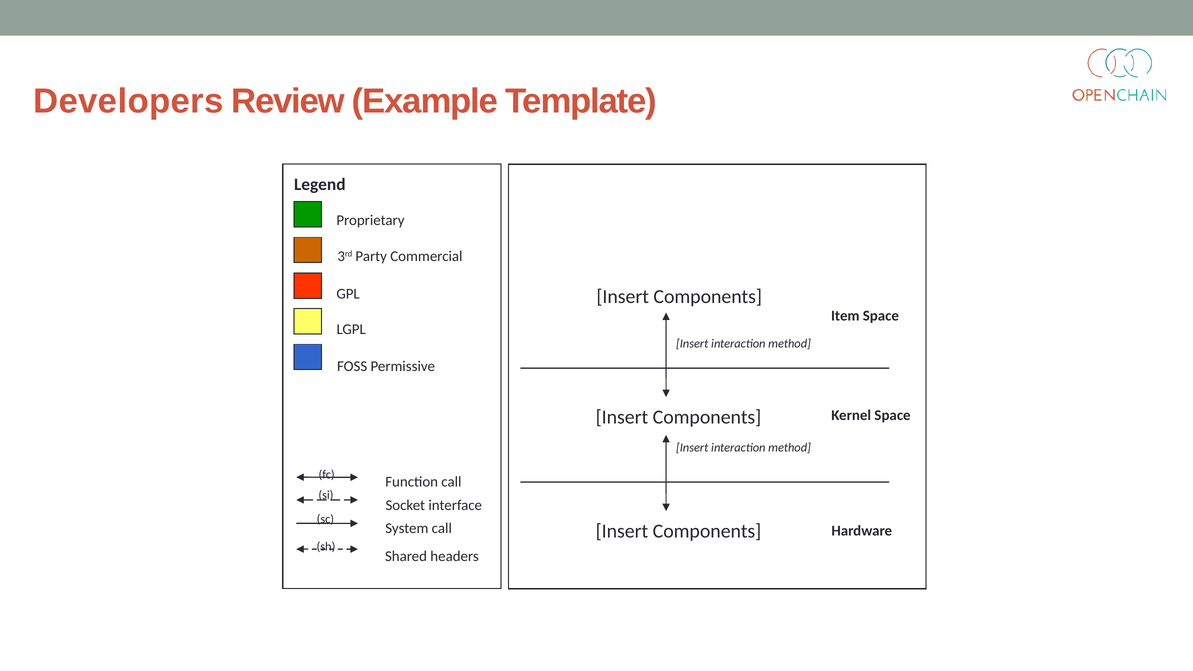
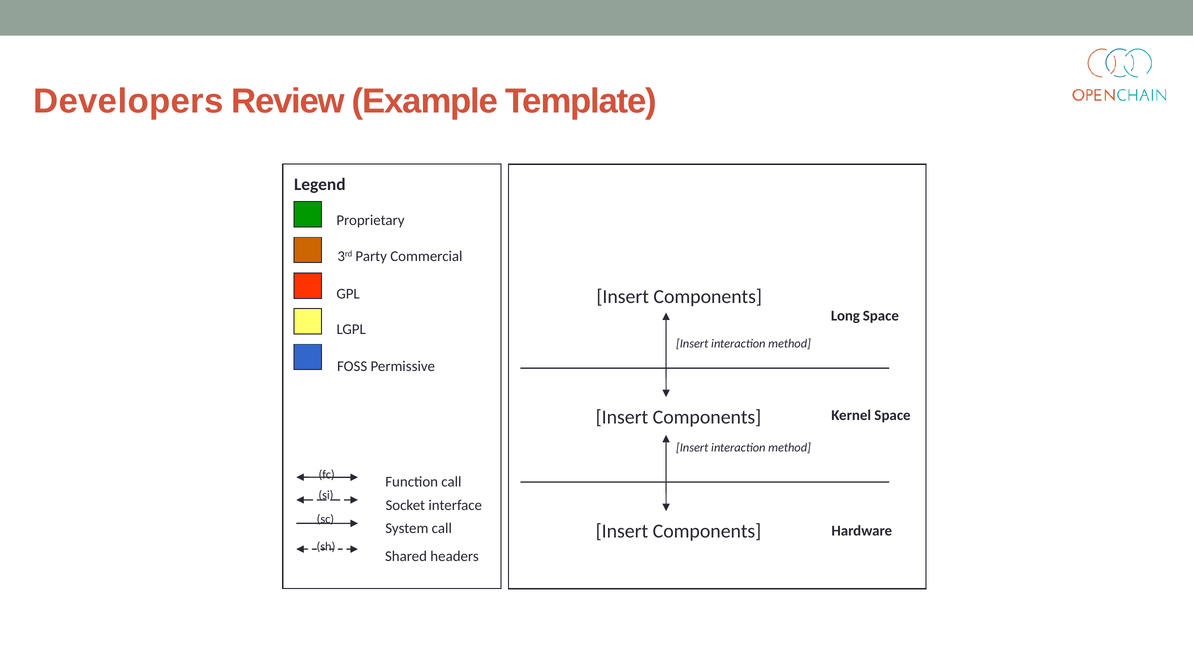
Item: Item -> Long
